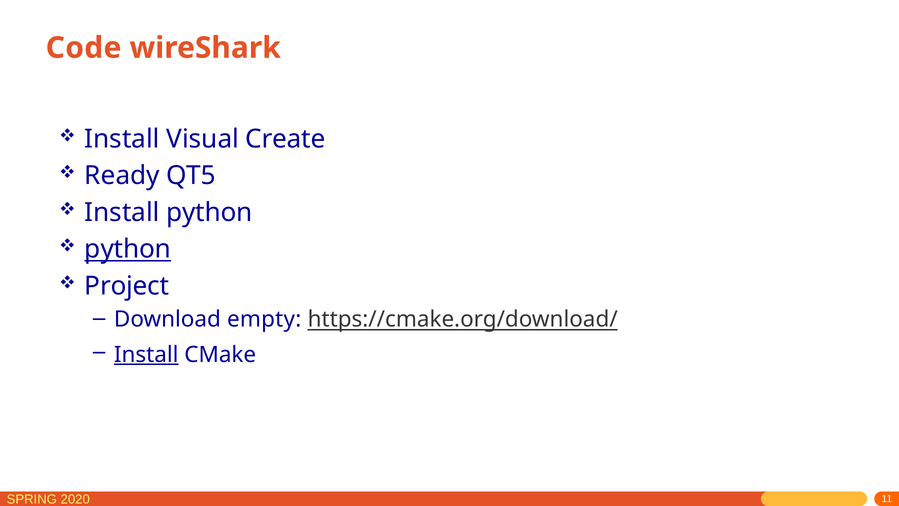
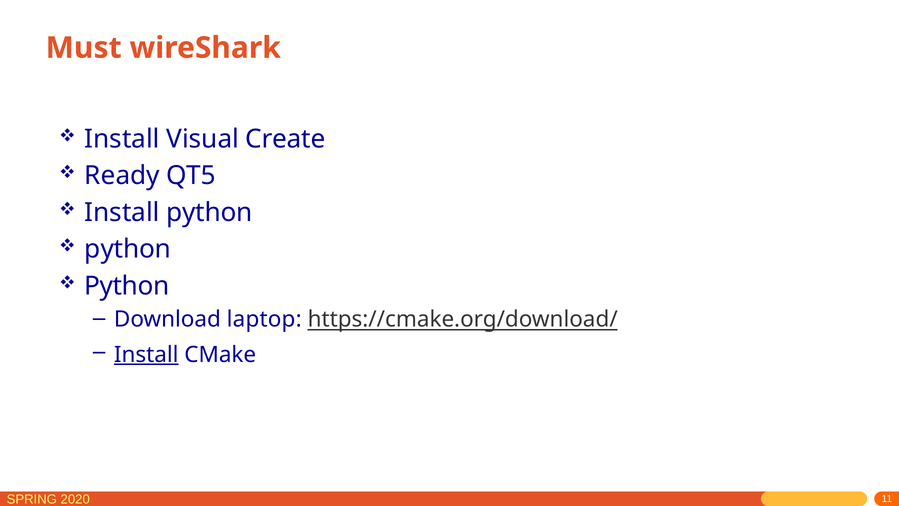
Code: Code -> Must
python at (128, 249) underline: present -> none
Project at (127, 286): Project -> Python
empty: empty -> laptop
